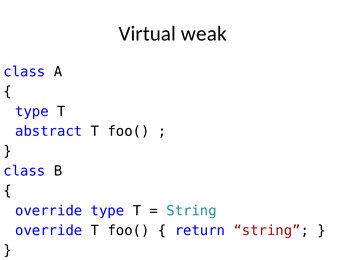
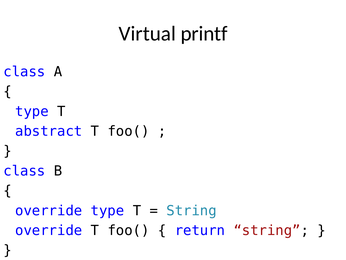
weak: weak -> printf
